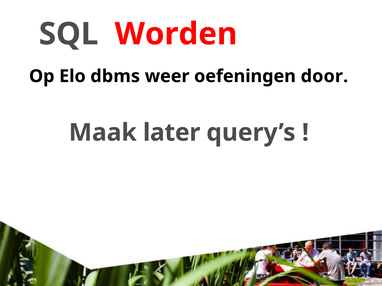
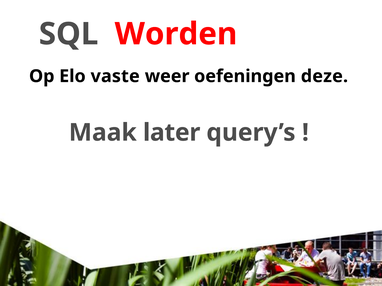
dbms: dbms -> vaste
door: door -> deze
